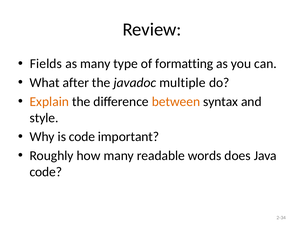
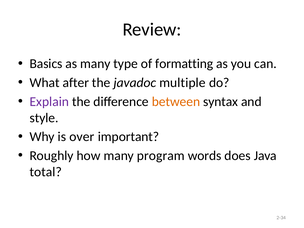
Fields: Fields -> Basics
Explain colour: orange -> purple
is code: code -> over
readable: readable -> program
code at (46, 172): code -> total
